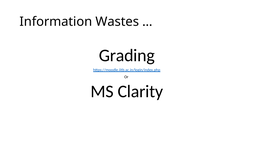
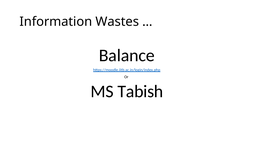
Grading: Grading -> Balance
Clarity: Clarity -> Tabish
